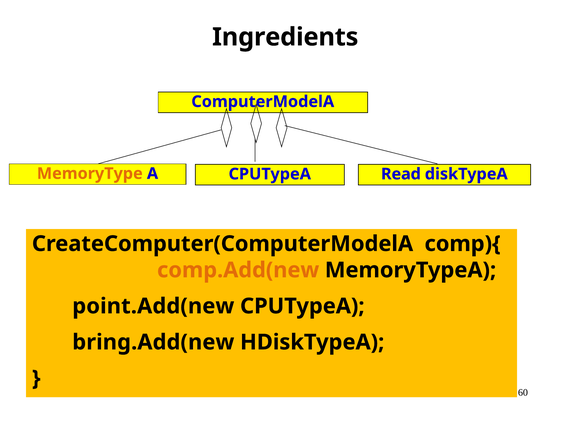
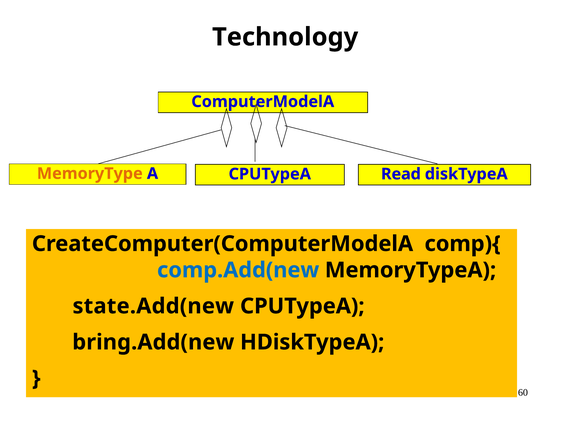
Ingredients: Ingredients -> Technology
comp.Add(new colour: orange -> blue
point.Add(new: point.Add(new -> state.Add(new
